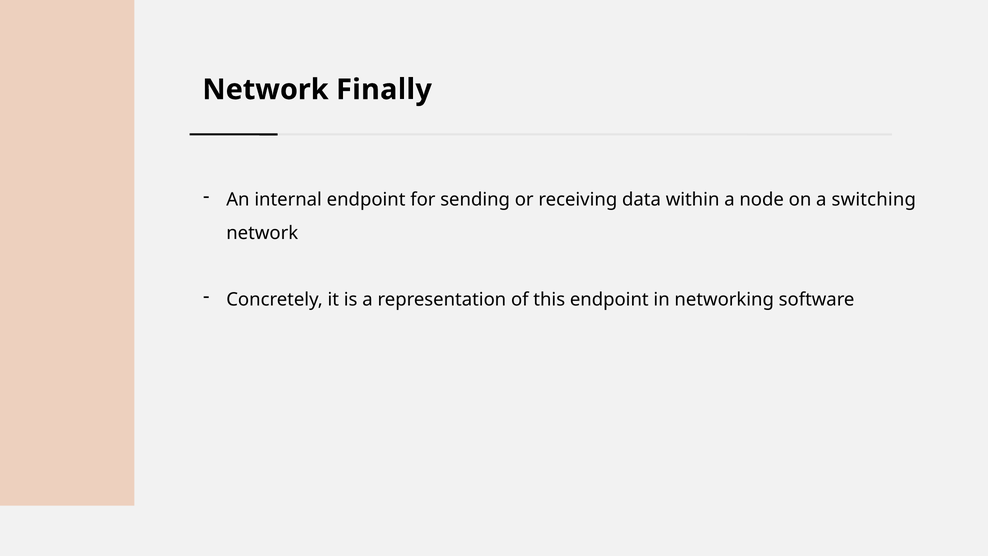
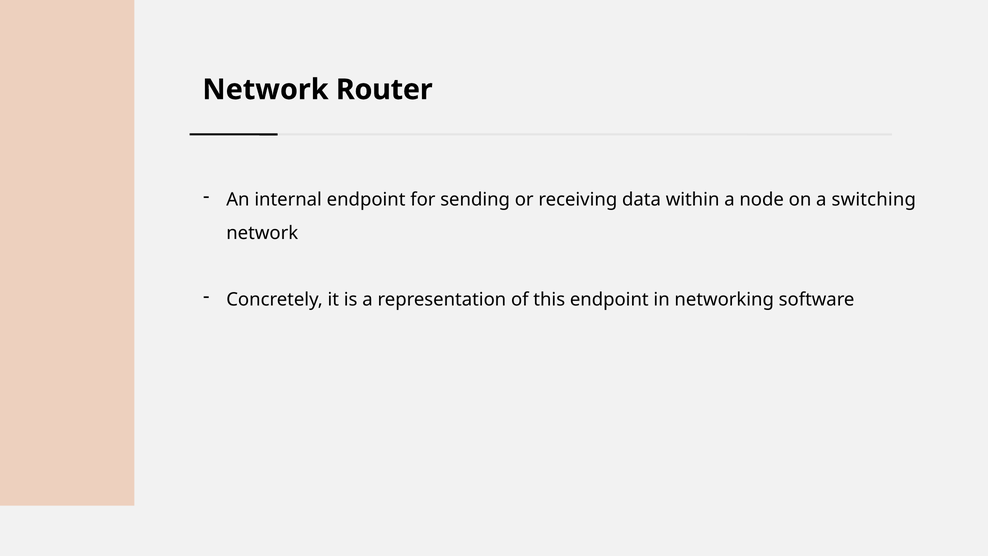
Finally: Finally -> Router
